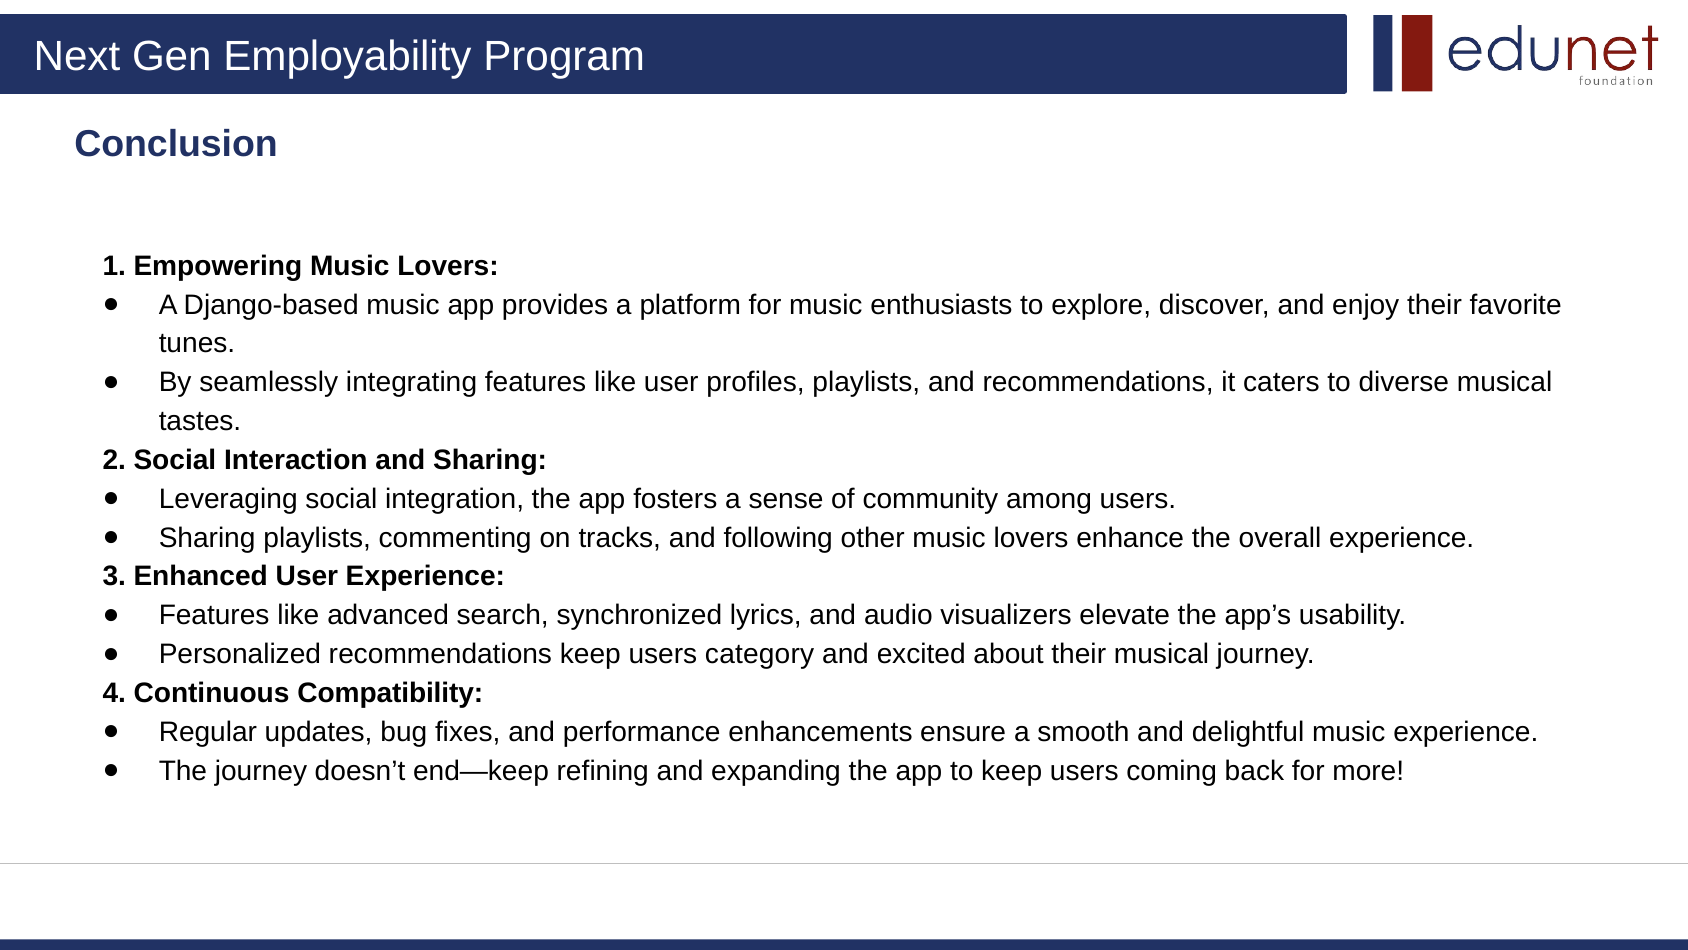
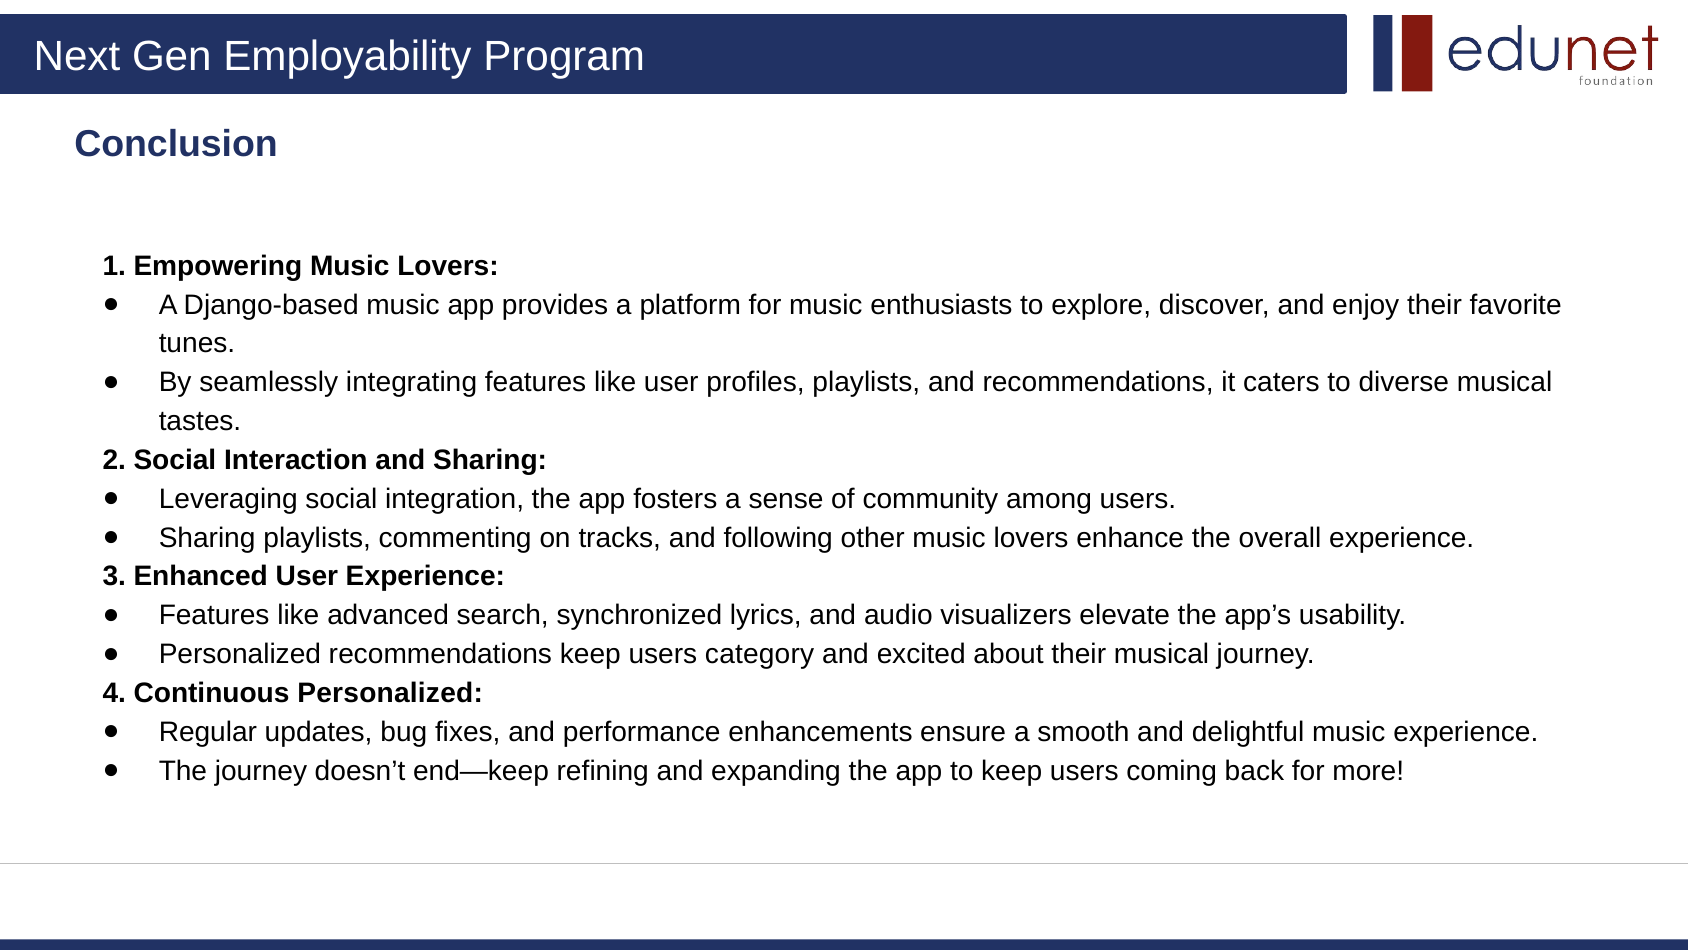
Continuous Compatibility: Compatibility -> Personalized
